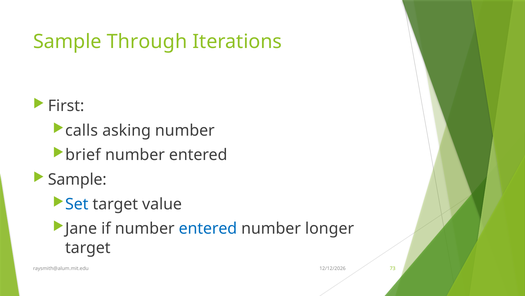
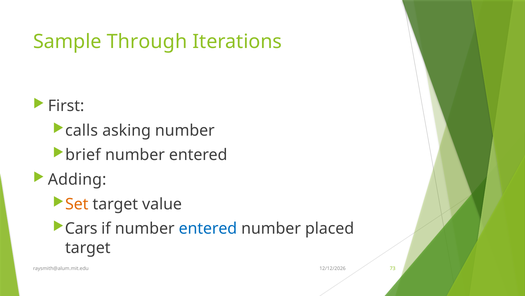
Sample at (77, 179): Sample -> Adding
Set colour: blue -> orange
Jane: Jane -> Cars
longer: longer -> placed
